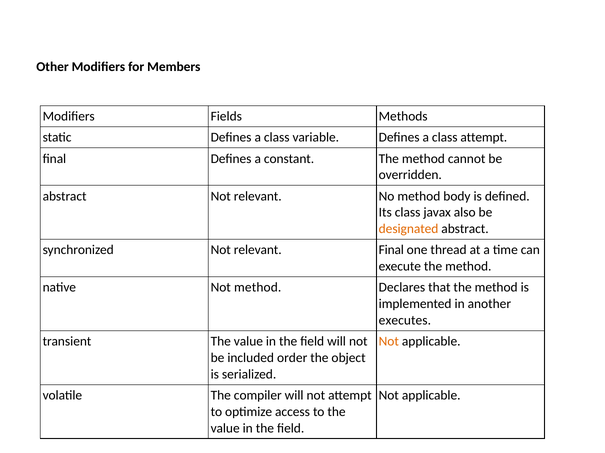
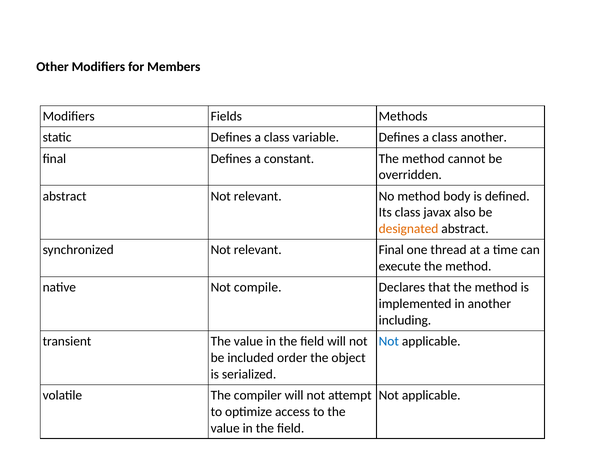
class attempt: attempt -> another
Not method: method -> compile
executes: executes -> including
Not at (389, 342) colour: orange -> blue
